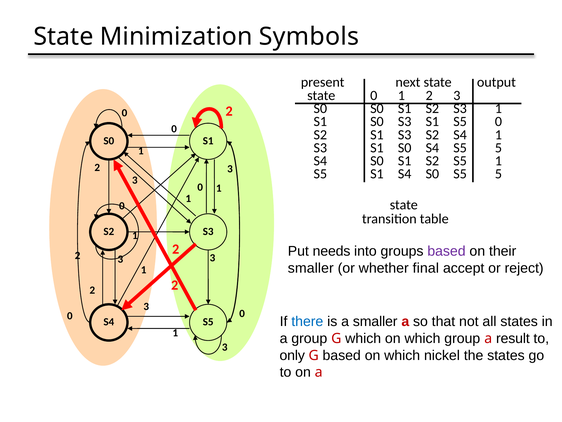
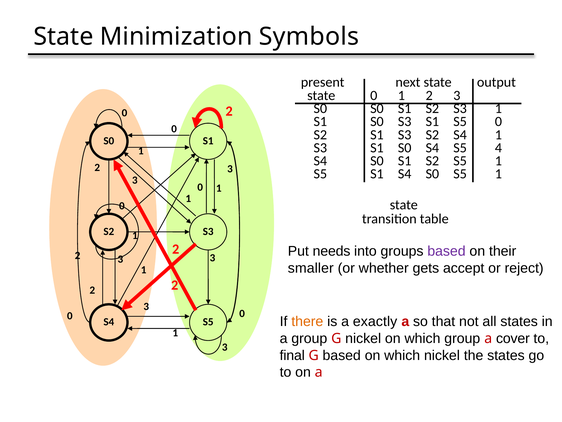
S4 S5 5: 5 -> 4
S0 S5 5: 5 -> 1
final: final -> gets
there colour: blue -> orange
a smaller: smaller -> exactly
G which: which -> nickel
result: result -> cover
only: only -> final
